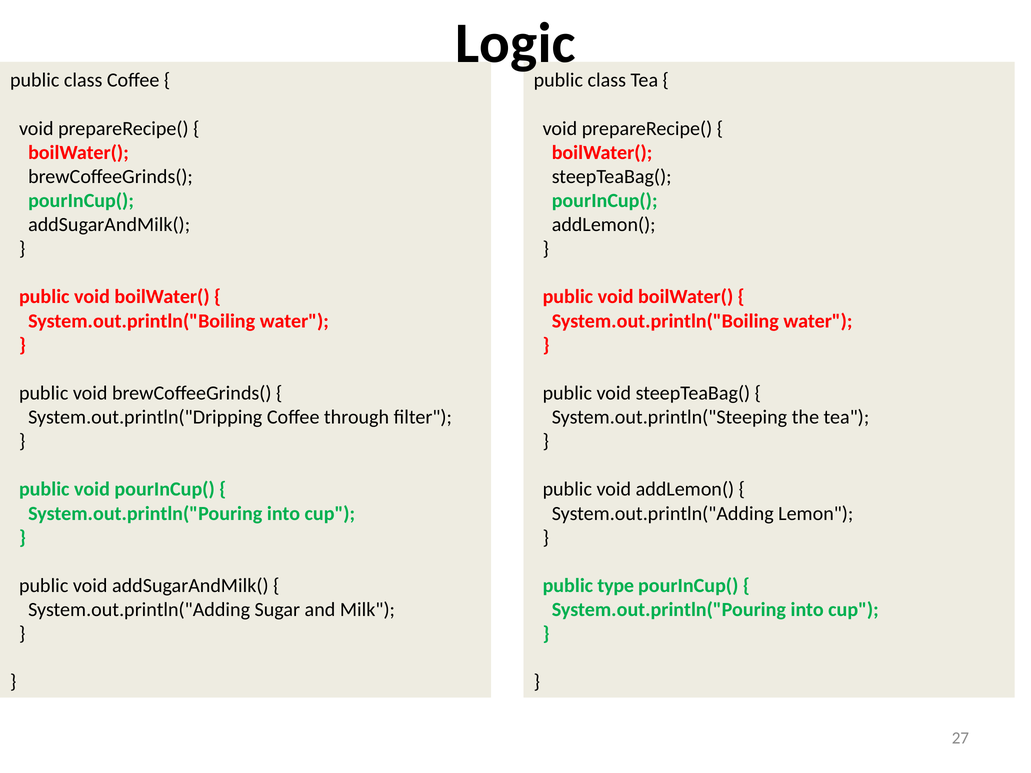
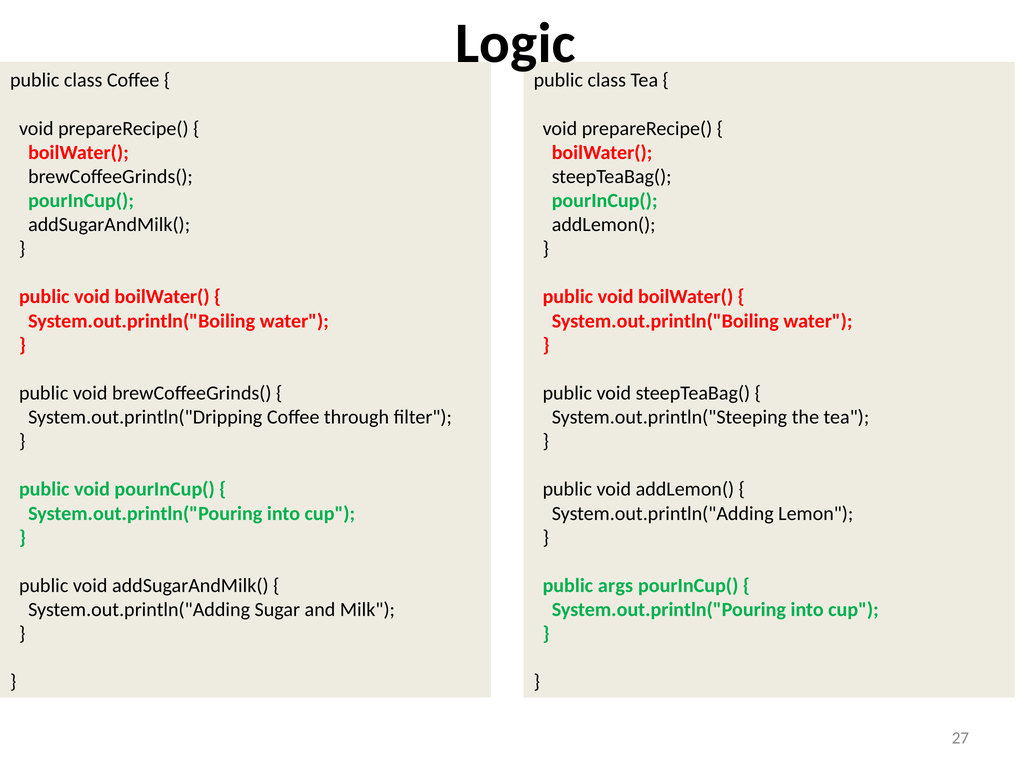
type: type -> args
